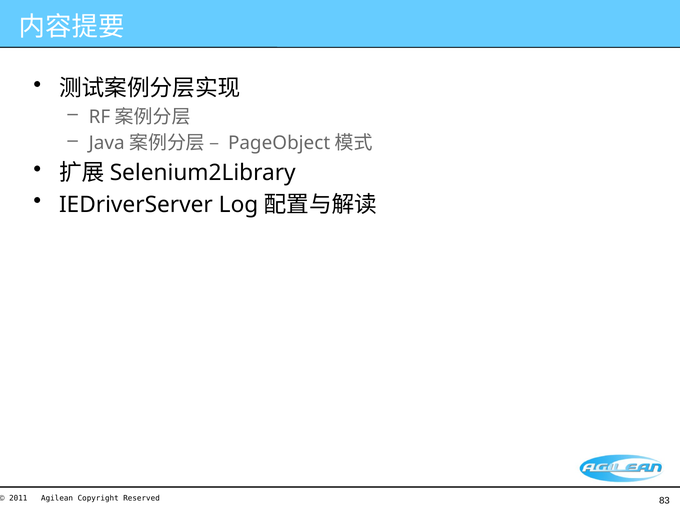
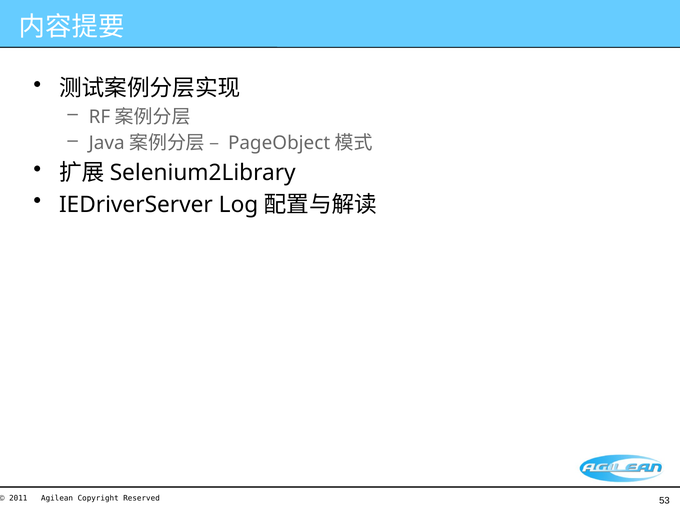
83: 83 -> 53
